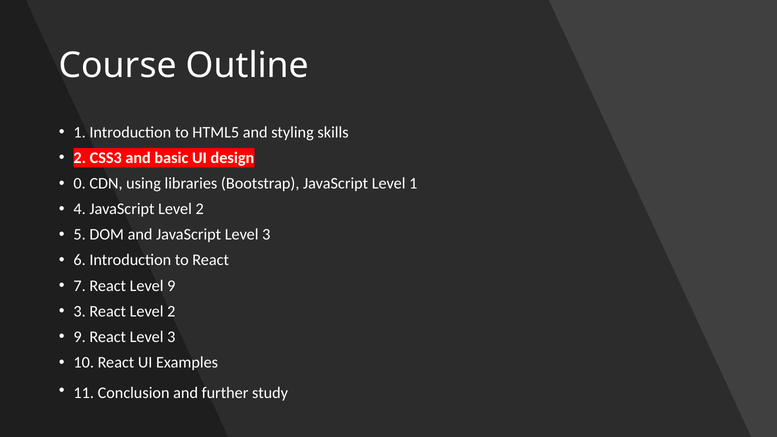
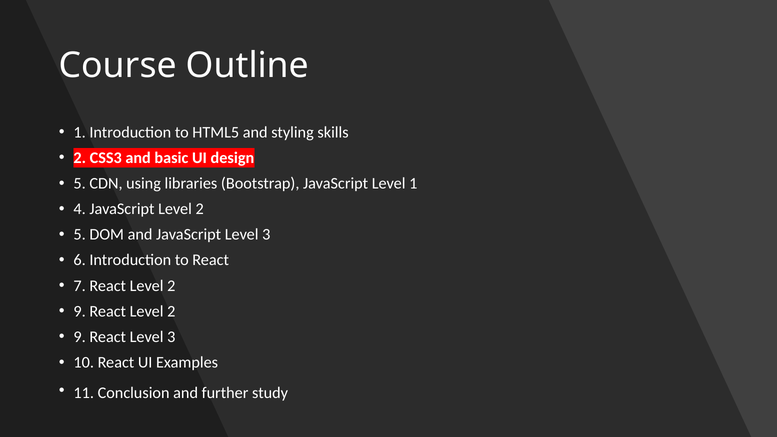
0 at (80, 183): 0 -> 5
7 React Level 9: 9 -> 2
3 at (80, 311): 3 -> 9
